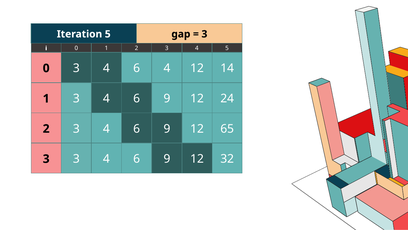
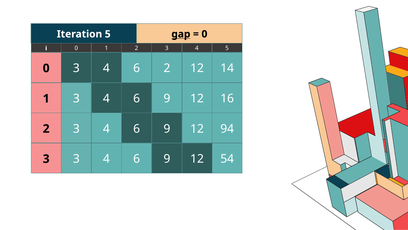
gap underline: none -> present
3 at (204, 34): 3 -> 0
6 4: 4 -> 2
24: 24 -> 16
65: 65 -> 94
32: 32 -> 54
